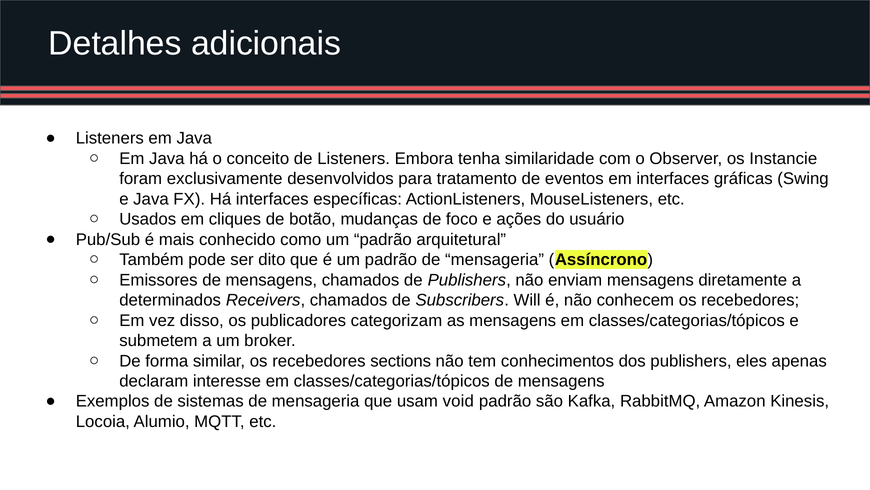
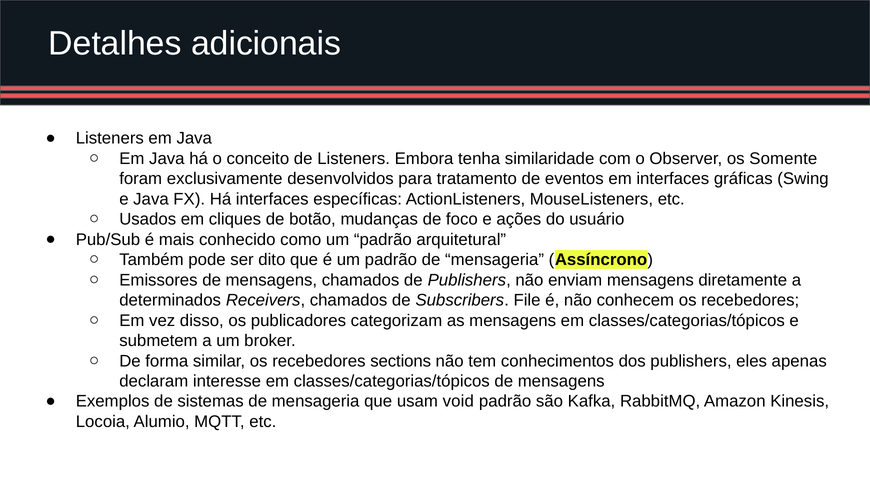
Instancie: Instancie -> Somente
Will: Will -> File
